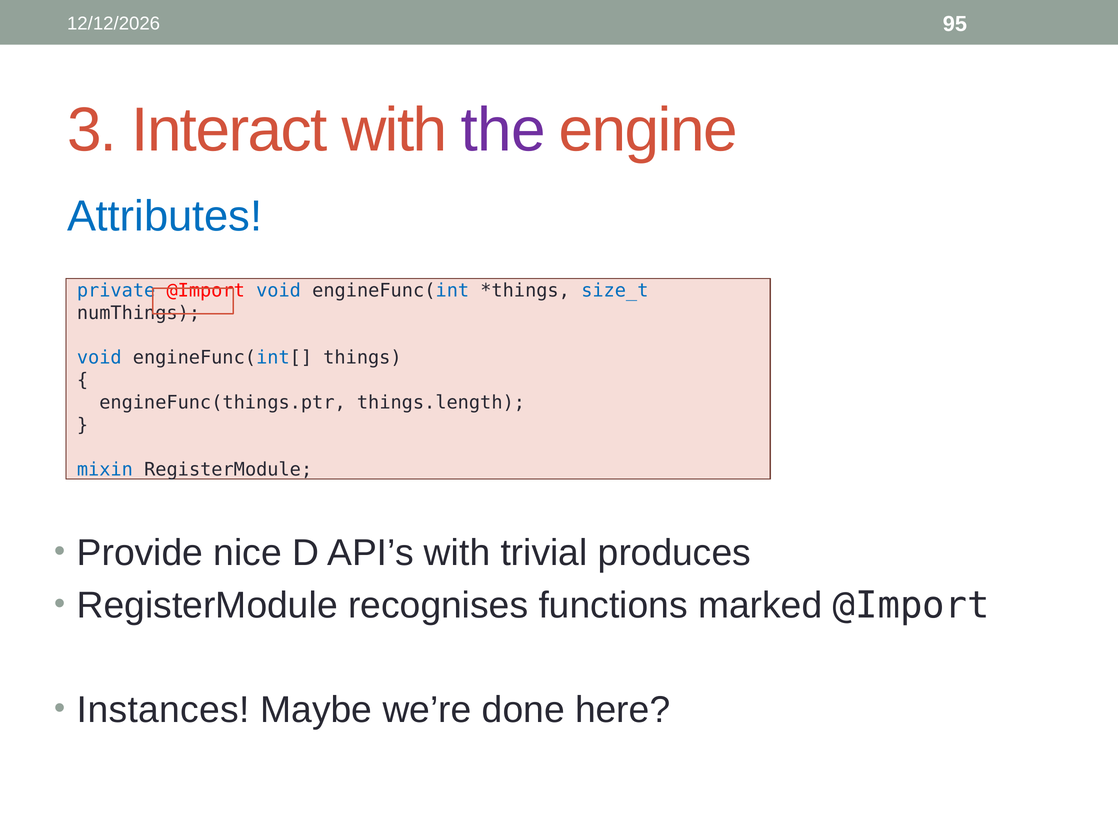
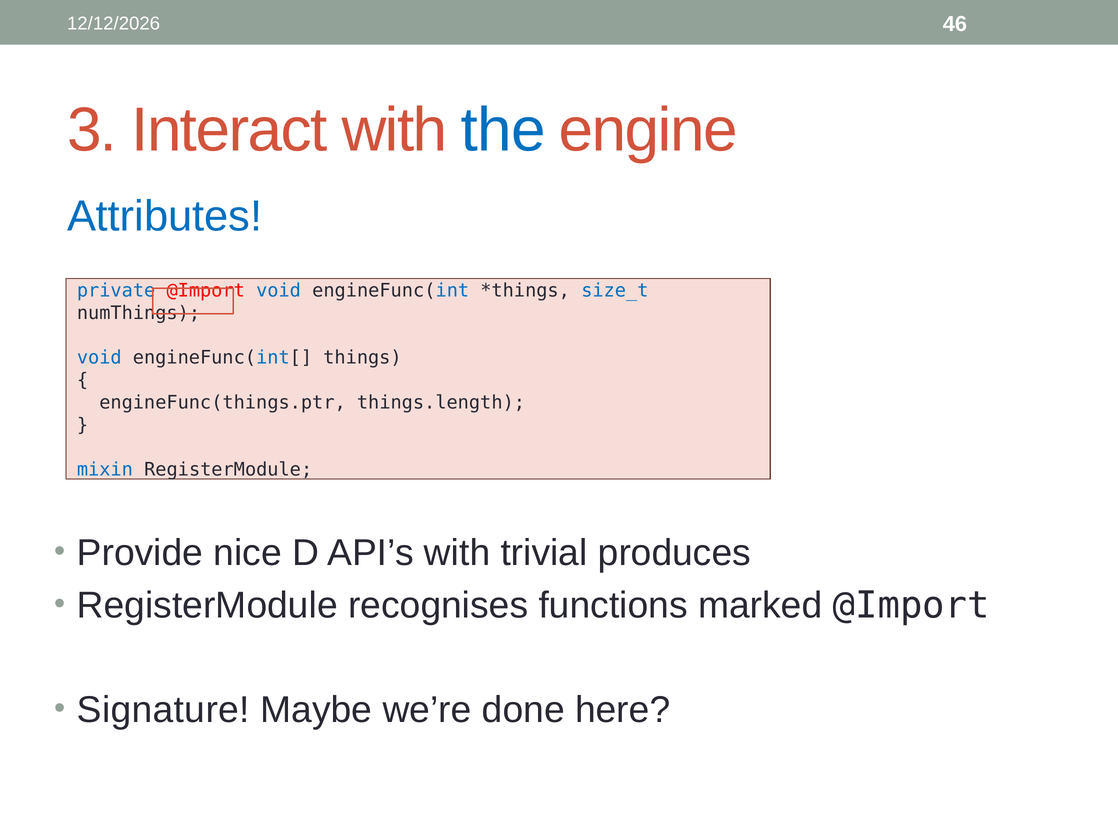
95: 95 -> 46
the colour: purple -> blue
Instances: Instances -> Signature
